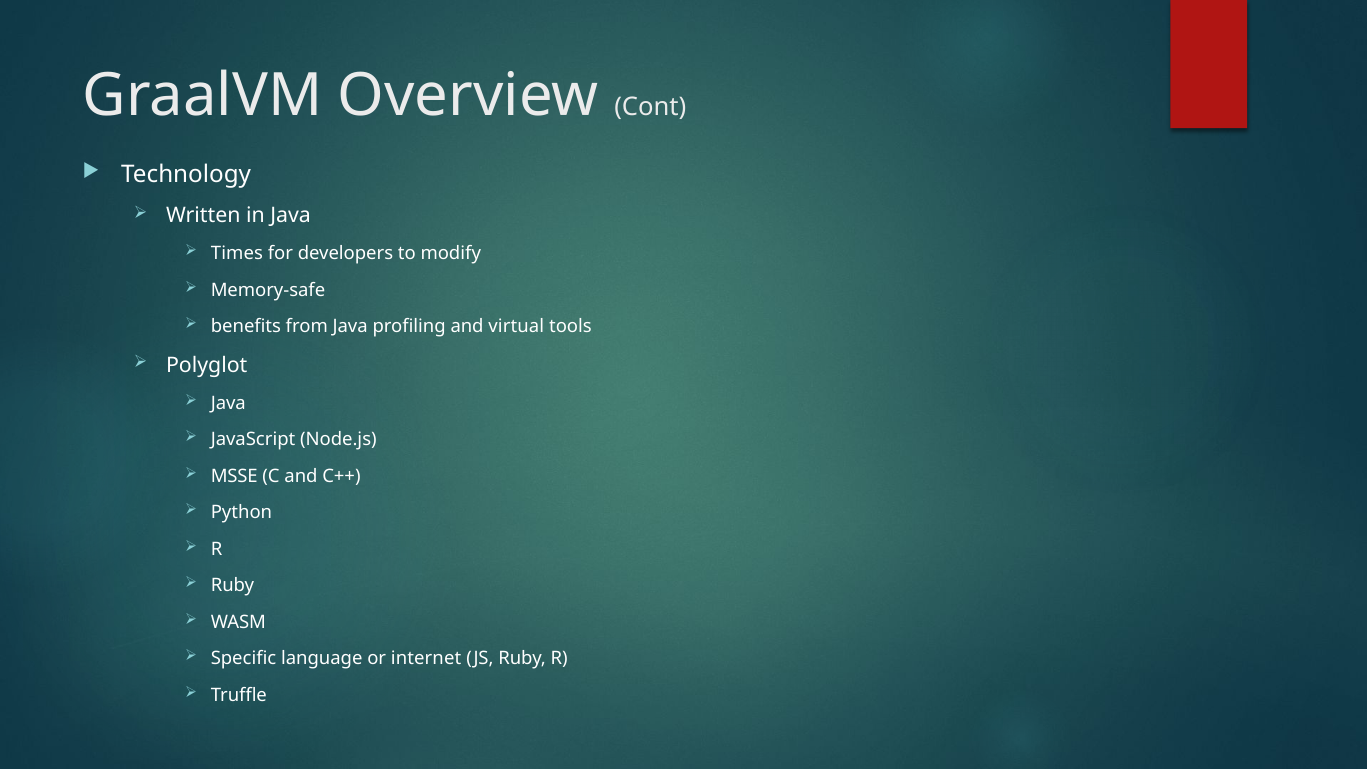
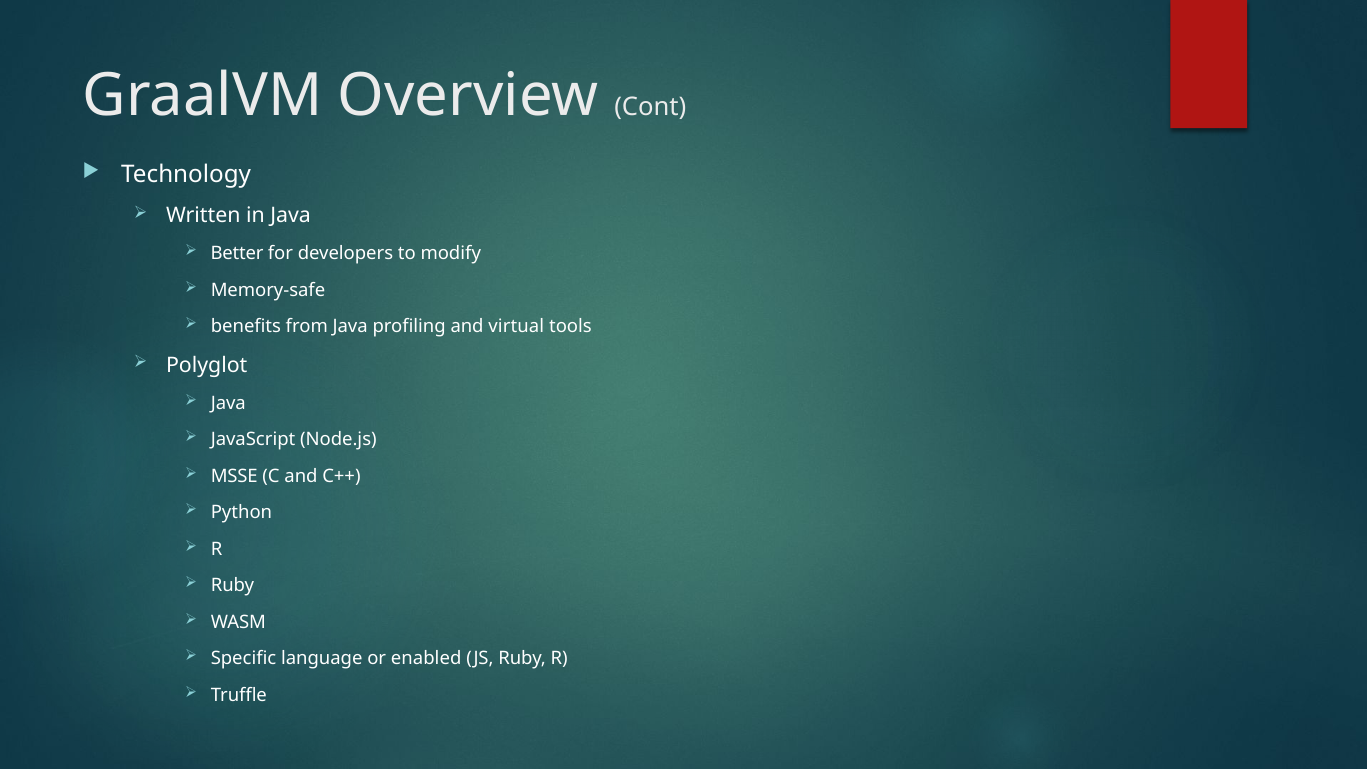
Times: Times -> Better
internet: internet -> enabled
